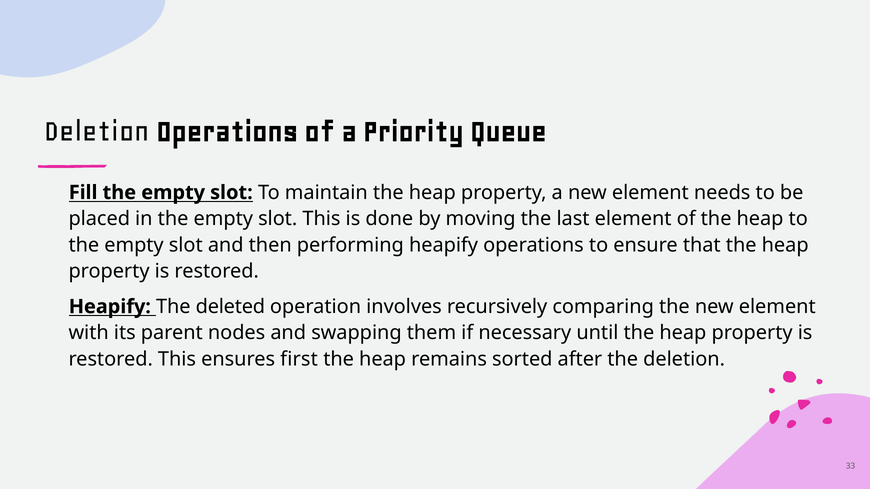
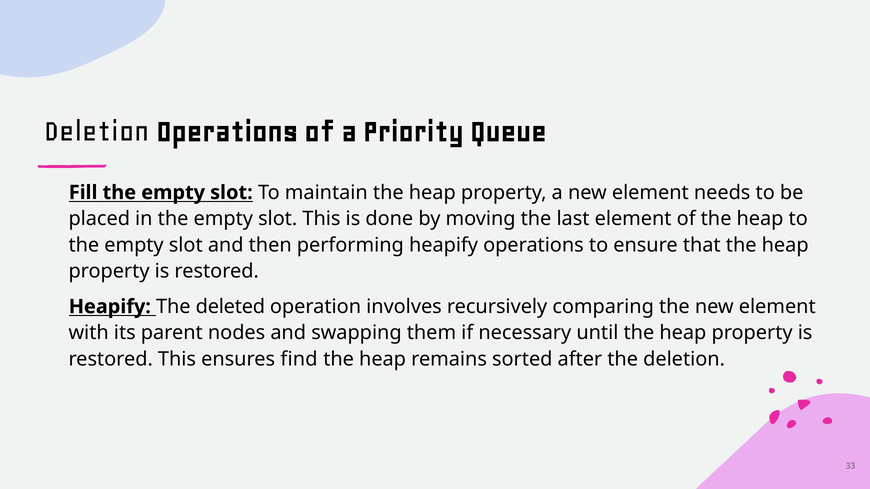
first: first -> find
